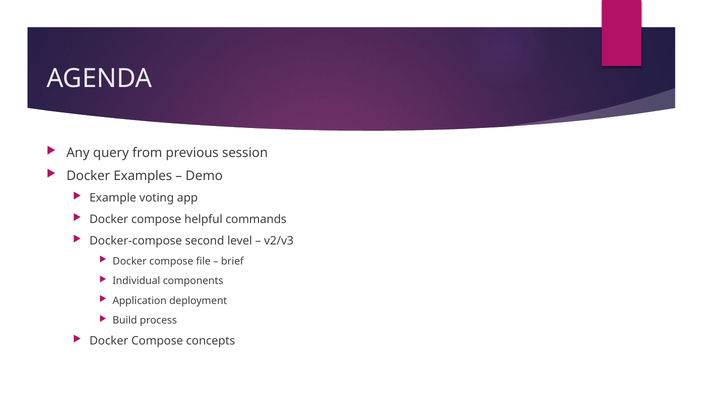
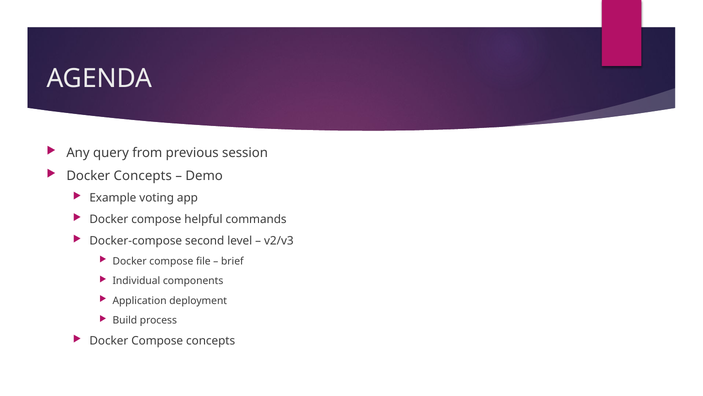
Docker Examples: Examples -> Concepts
